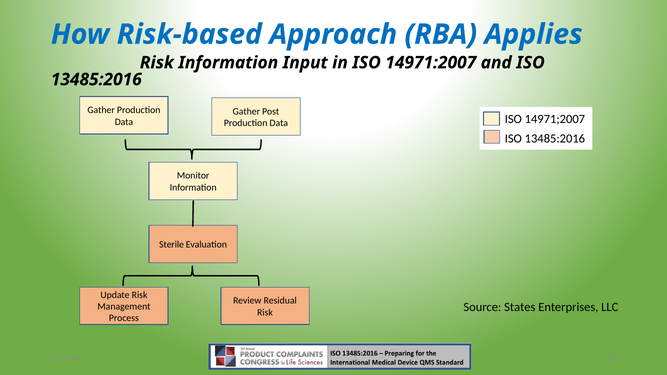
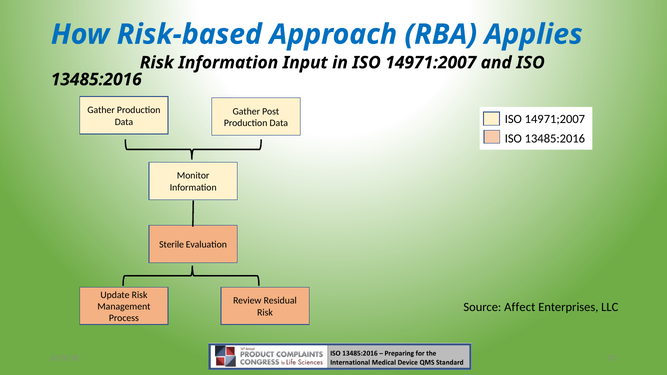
States: States -> Affect
